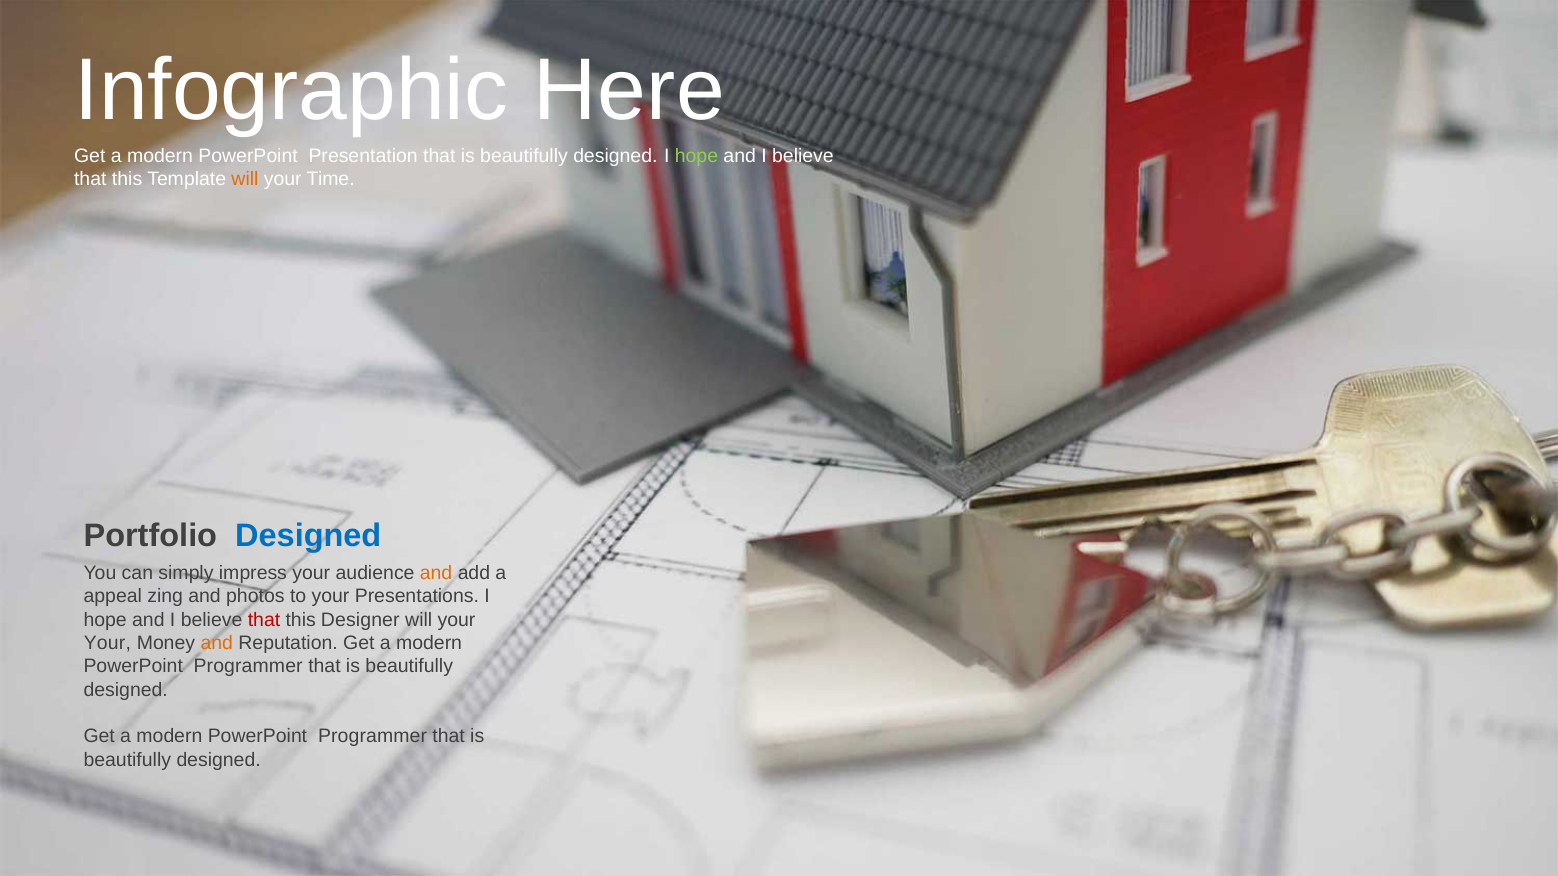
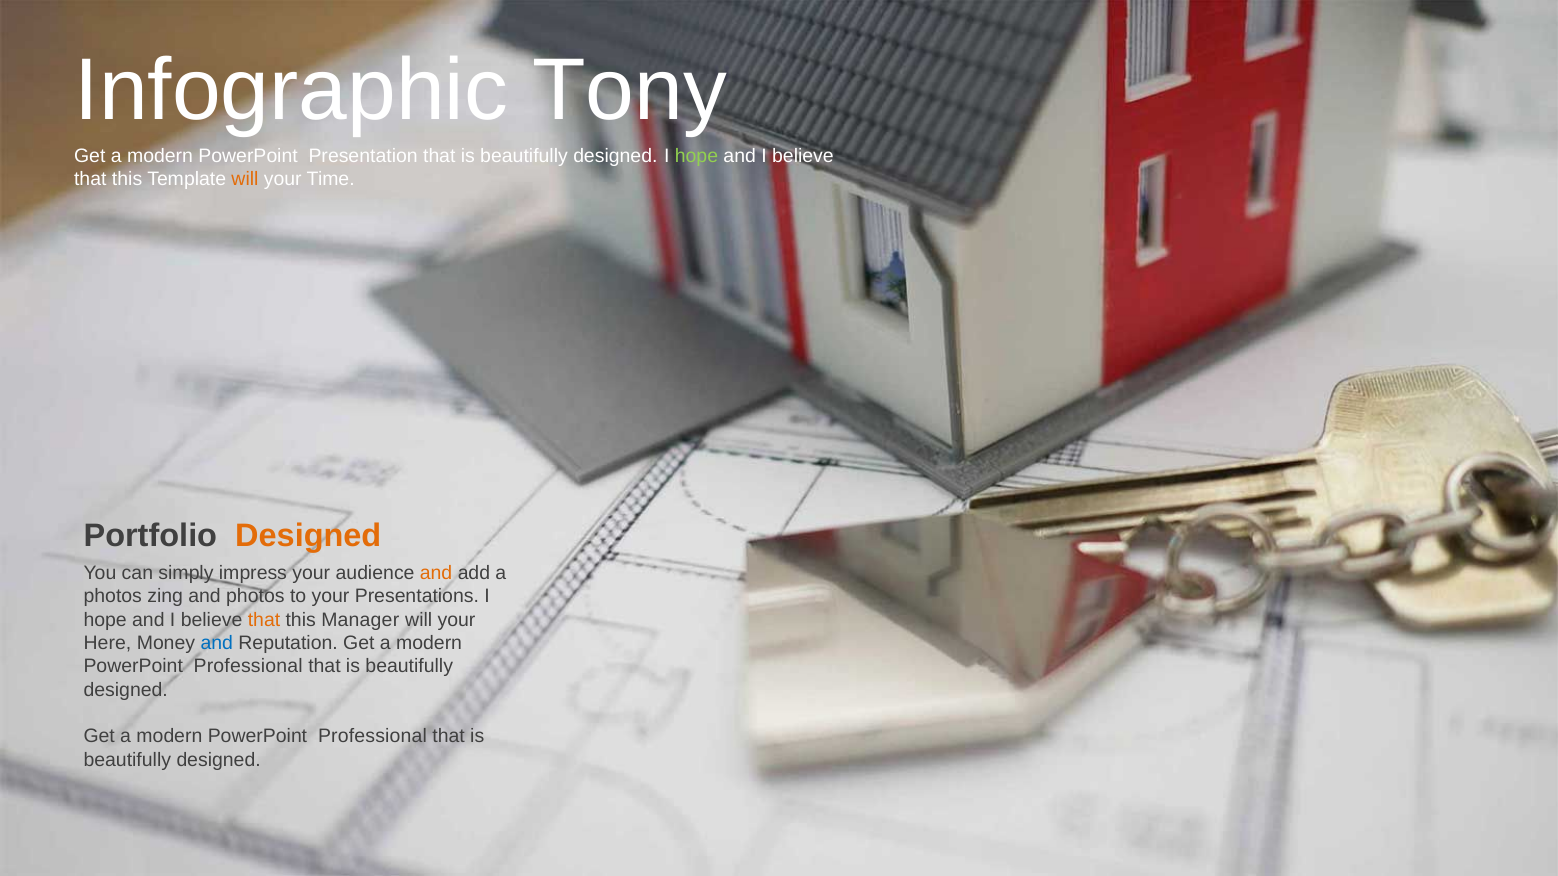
Here: Here -> Tony
Designed at (308, 536) colour: blue -> orange
appeal at (113, 597): appeal -> photos
that at (264, 620) colour: red -> orange
Designer: Designer -> Manager
Your at (107, 643): Your -> Here
and at (217, 643) colour: orange -> blue
Programmer at (248, 667): Programmer -> Professional
Programmer at (373, 737): Programmer -> Professional
